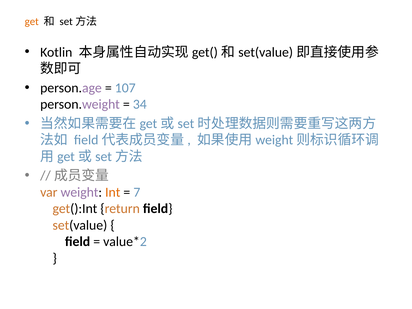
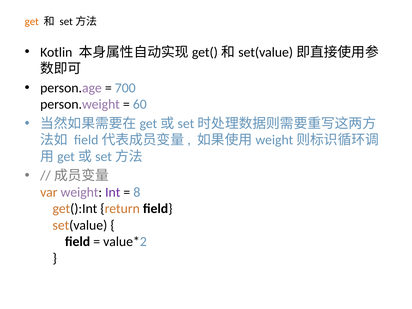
107: 107 -> 700
34: 34 -> 60
Int colour: orange -> purple
7: 7 -> 8
